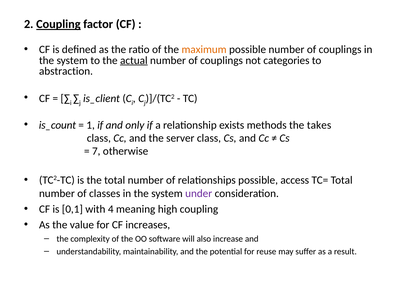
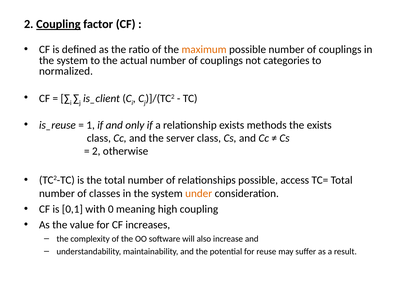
actual underline: present -> none
abstraction: abstraction -> normalized
is_count: is_count -> is_reuse
the takes: takes -> exists
7 at (96, 151): 7 -> 2
under colour: purple -> orange
4: 4 -> 0
